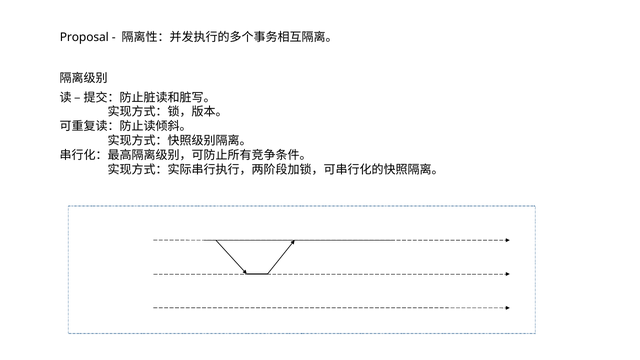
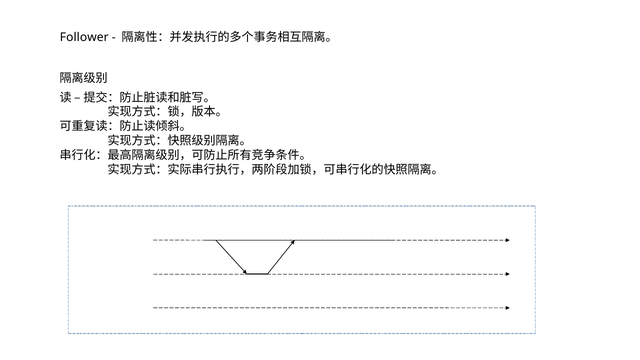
Proposal: Proposal -> Follower
